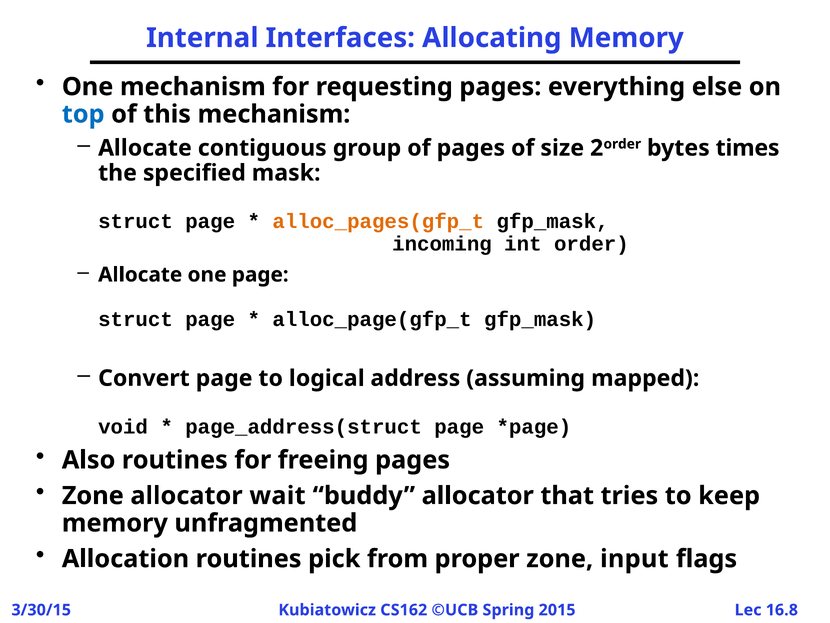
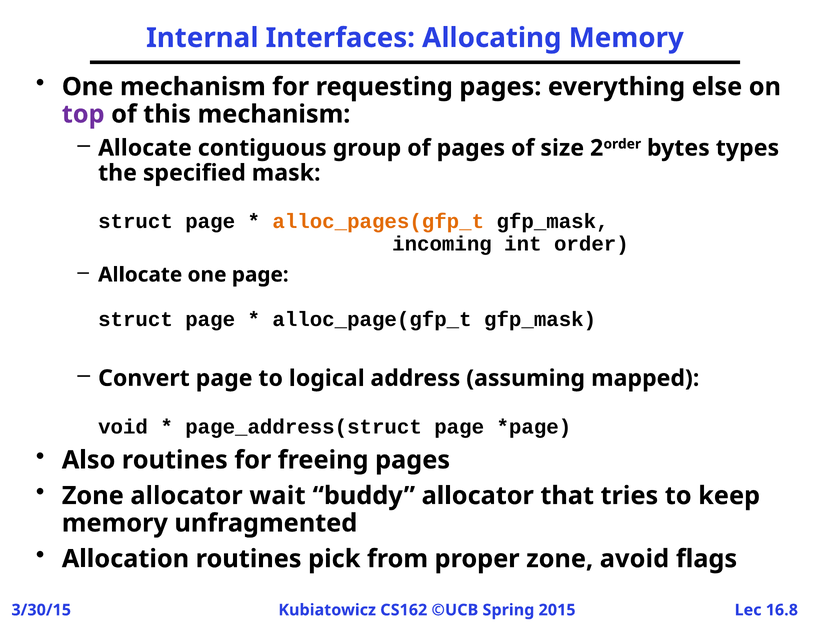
top colour: blue -> purple
times: times -> types
input: input -> avoid
